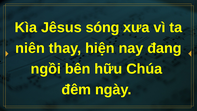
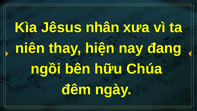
sóng: sóng -> nhân
